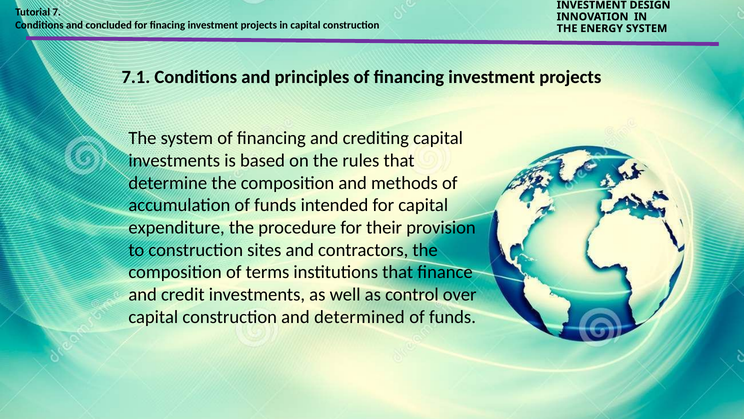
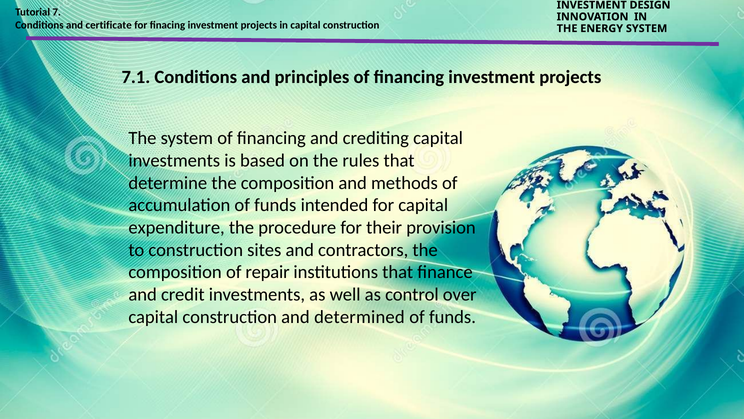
concluded: concluded -> certificate
terms: terms -> repair
